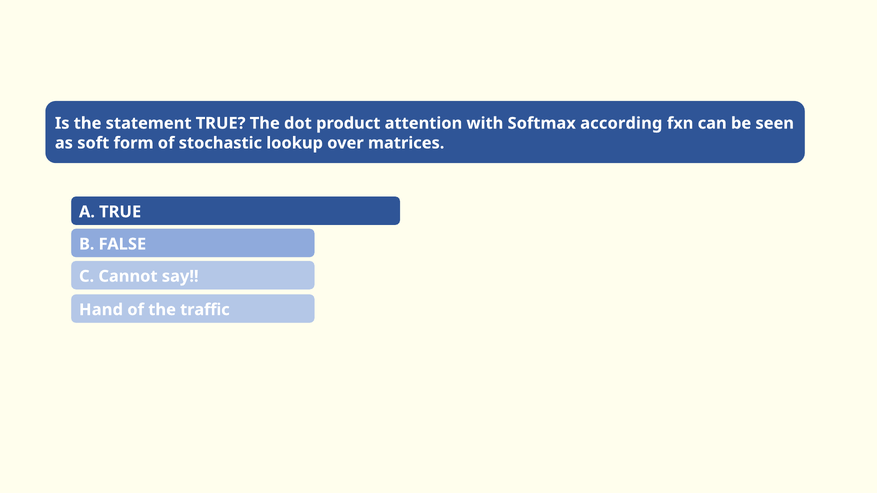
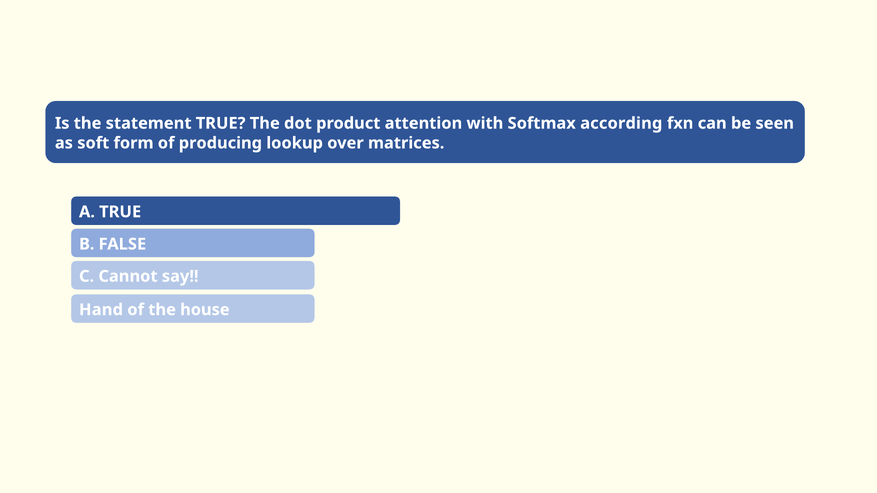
stochastic: stochastic -> producing
traffic: traffic -> house
